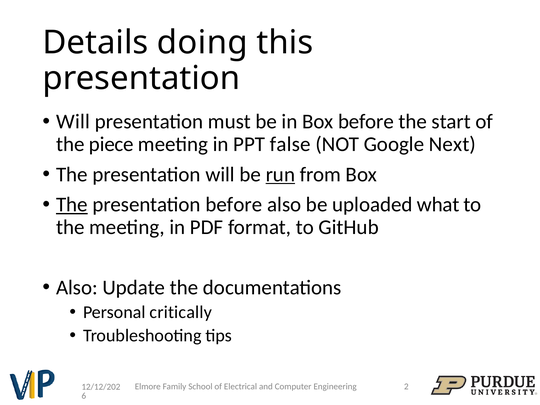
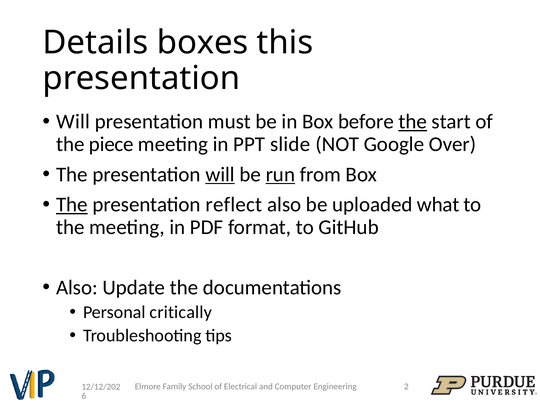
doing: doing -> boxes
the at (413, 122) underline: none -> present
false: false -> slide
Next: Next -> Over
will at (220, 174) underline: none -> present
presentation before: before -> reflect
